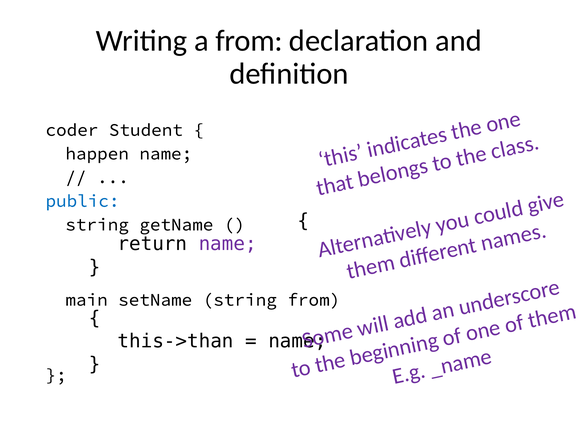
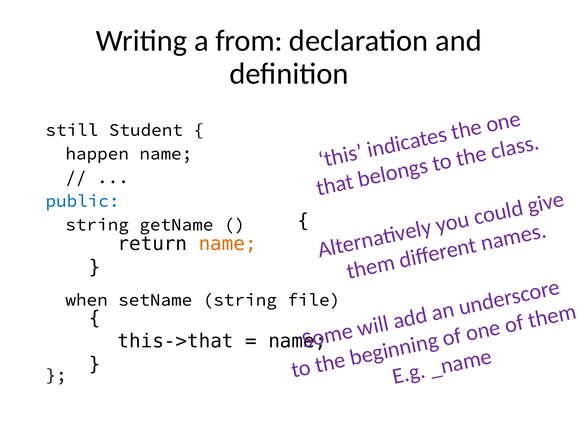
coder: coder -> still
name at (228, 244) colour: purple -> orange
main: main -> when
string from: from -> file
this->than: this->than -> this->that
